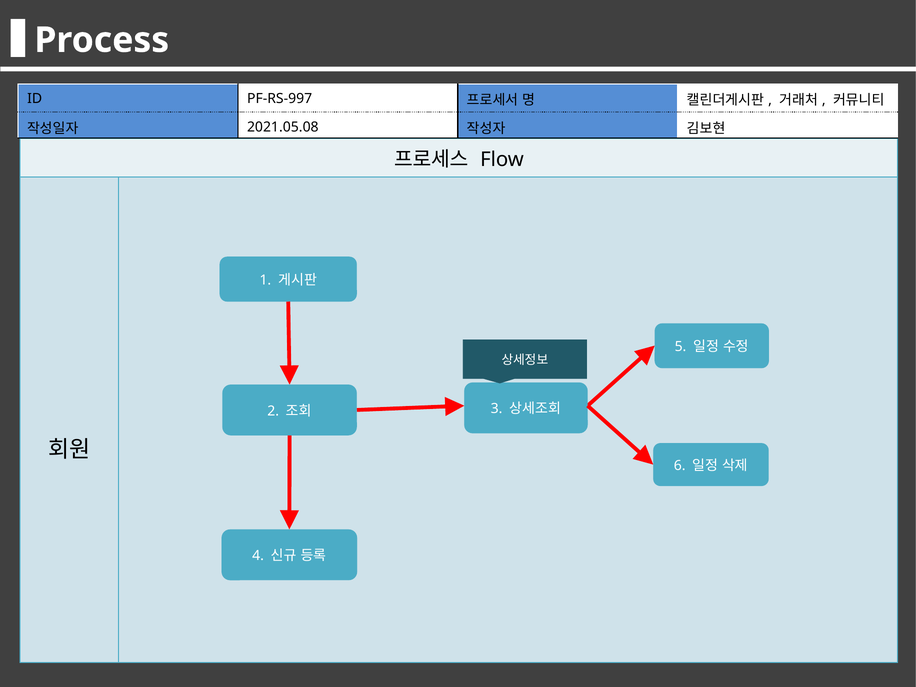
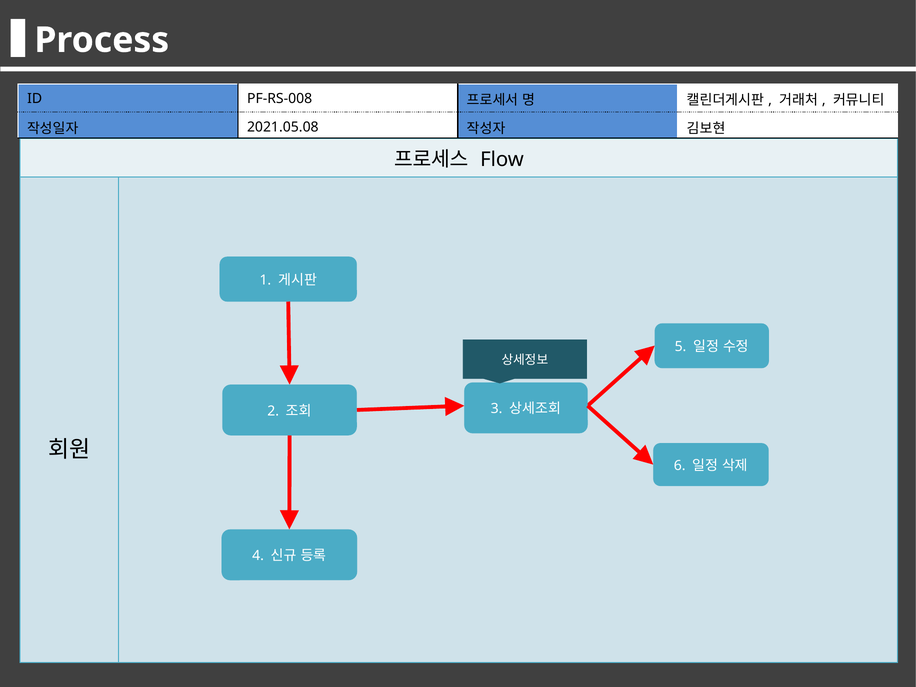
PF-RS-997: PF-RS-997 -> PF-RS-008
